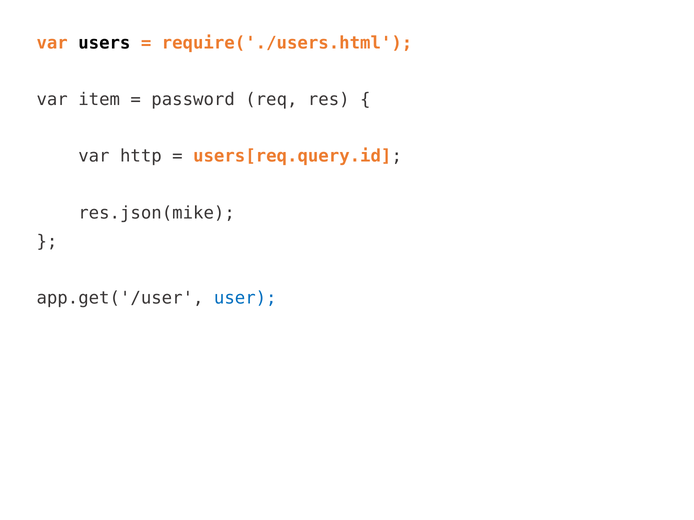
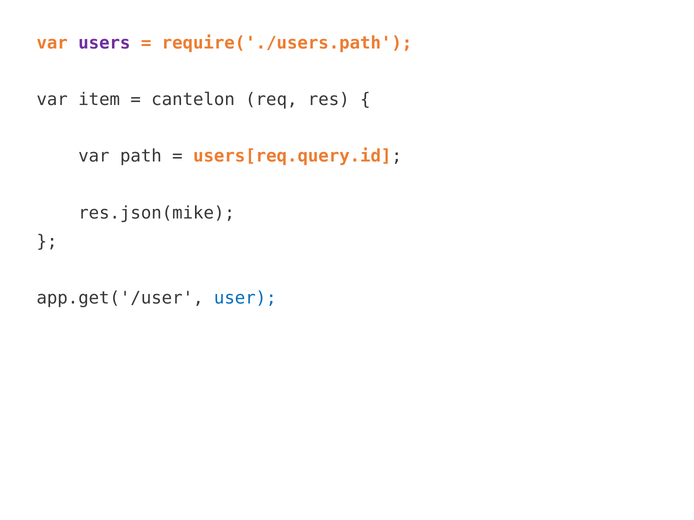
users colour: black -> purple
require('./users.html: require('./users.html -> require('./users.path
password: password -> cantelon
http: http -> path
